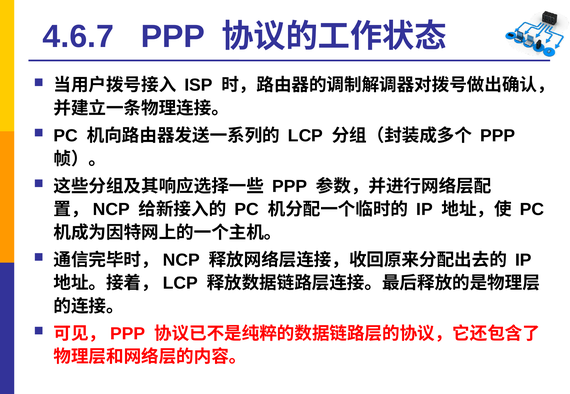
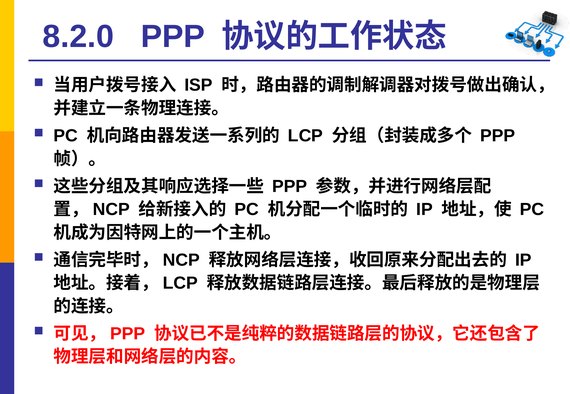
4.6.7: 4.6.7 -> 8.2.0
